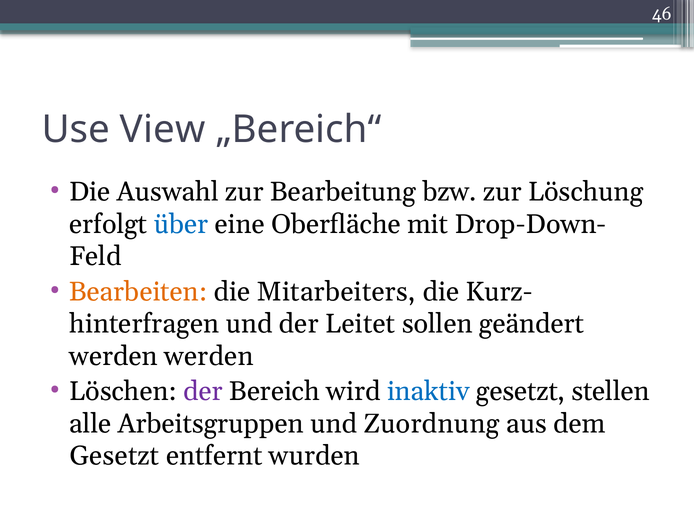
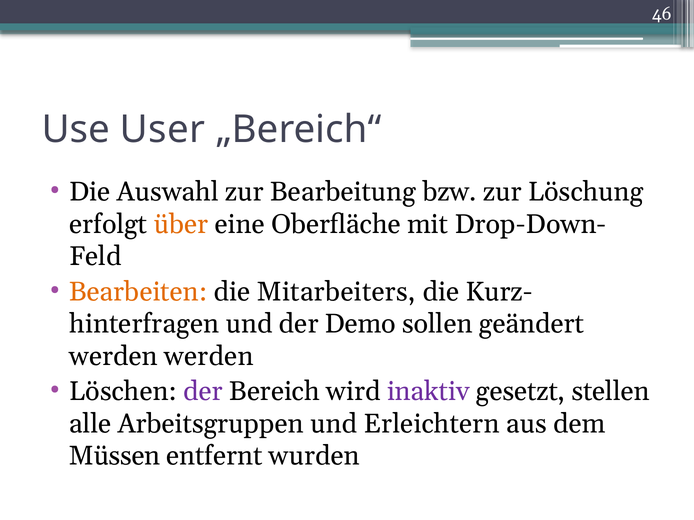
View: View -> User
über colour: blue -> orange
Leitet: Leitet -> Demo
inaktiv colour: blue -> purple
Zuordnung: Zuordnung -> Erleichtern
Gesetzt at (114, 457): Gesetzt -> Müssen
